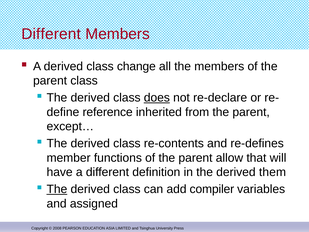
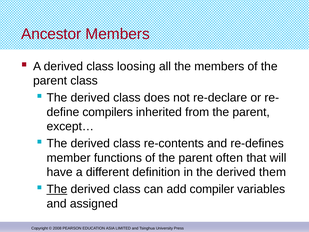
Different at (51, 34): Different -> Ancestor
change: change -> loosing
does underline: present -> none
reference: reference -> compilers
allow: allow -> often
